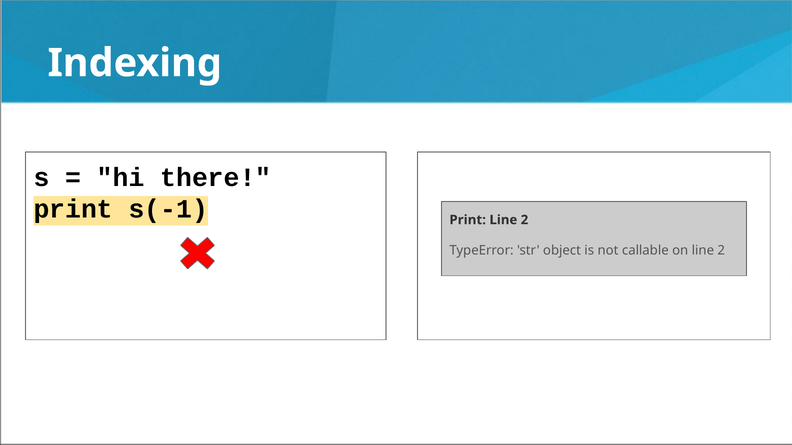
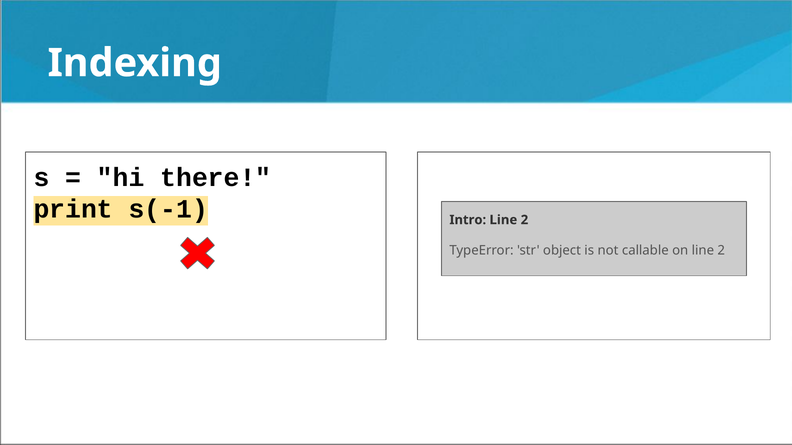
s(-1 Print: Print -> Intro
